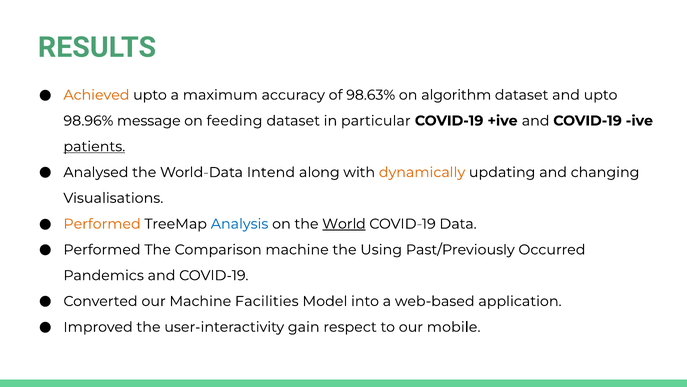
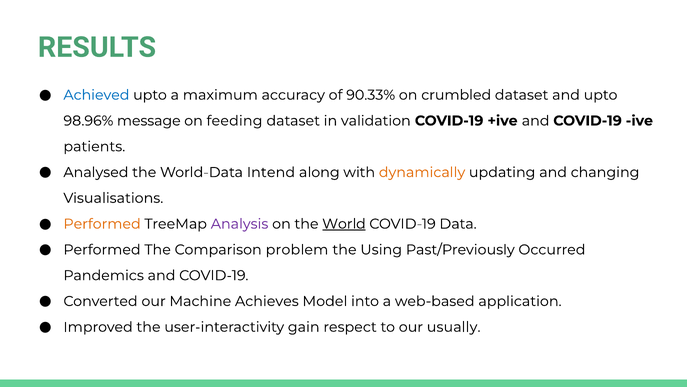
Achieved colour: orange -> blue
98.63%: 98.63% -> 90.33%
algorithm: algorithm -> crumbled
particular: particular -> validation
patients underline: present -> none
Analysis colour: blue -> purple
Comparison machine: machine -> problem
Facilities: Facilities -> Achieves
mobile: mobile -> usually
